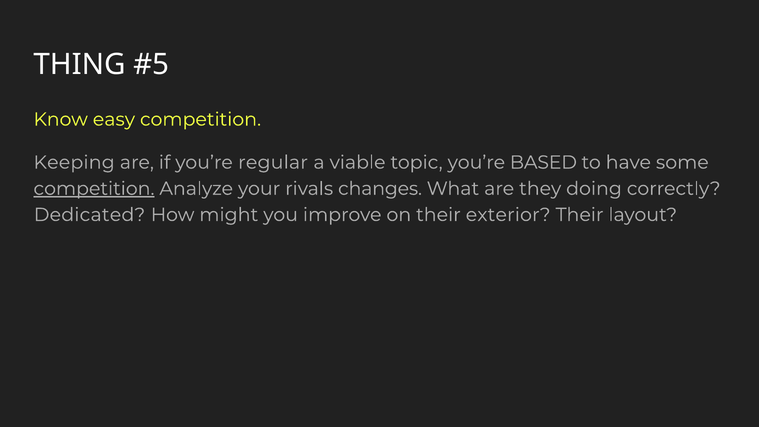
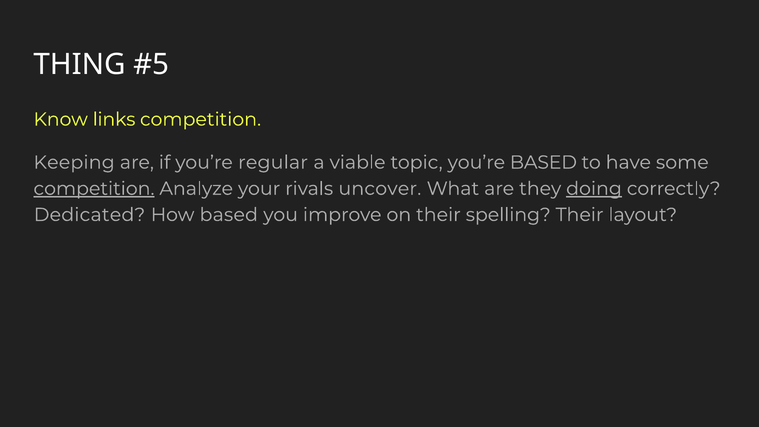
easy: easy -> links
changes: changes -> uncover
doing underline: none -> present
How might: might -> based
exterior: exterior -> spelling
